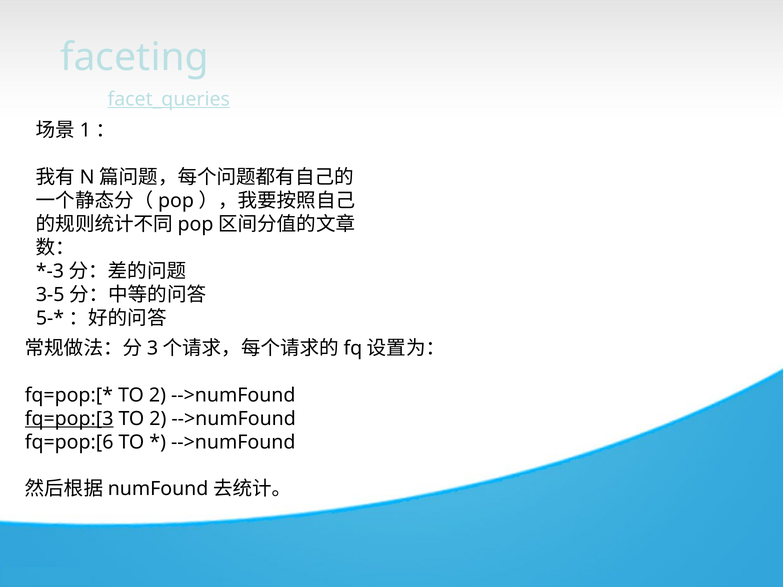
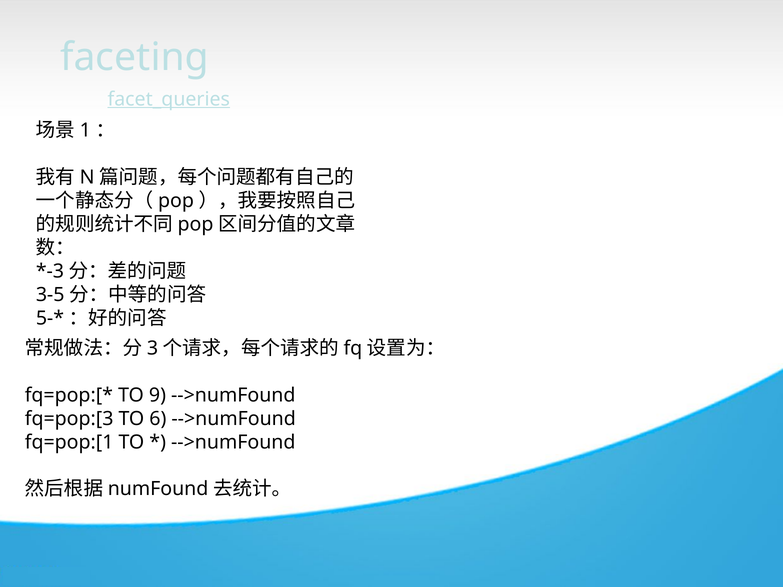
2 at (157, 395): 2 -> 9
fq=pop:[3 underline: present -> none
2 at (158, 419): 2 -> 6
fq=pop:[6: fq=pop:[6 -> fq=pop:[1
